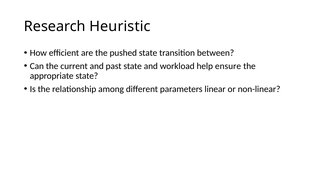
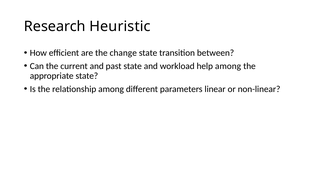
pushed: pushed -> change
help ensure: ensure -> among
